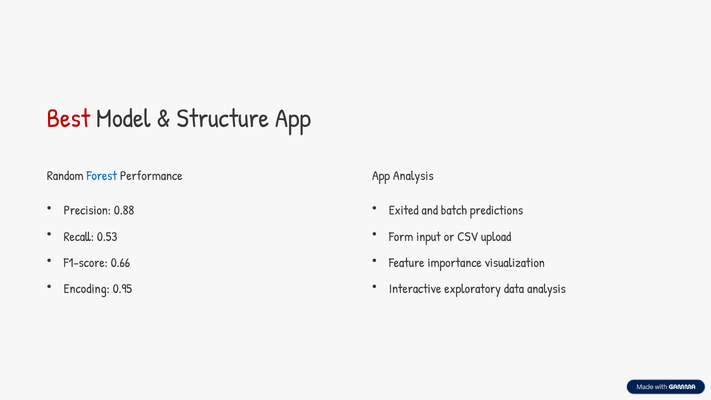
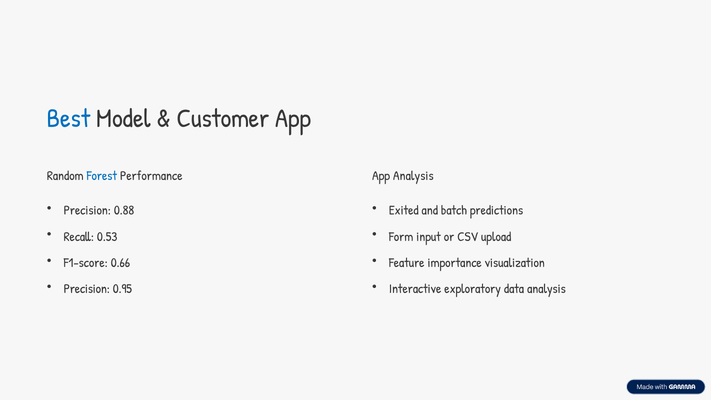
Best colour: red -> blue
Structure: Structure -> Customer
Encoding at (87, 289): Encoding -> Precision
